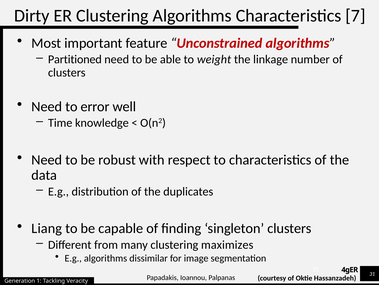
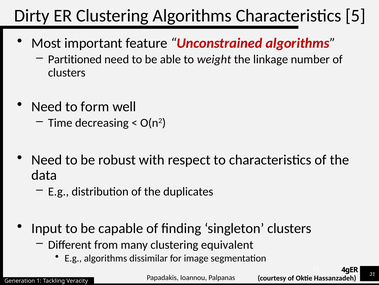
7: 7 -> 5
error: error -> form
knowledge: knowledge -> decreasing
Liang: Liang -> Input
maximizes: maximizes -> equivalent
